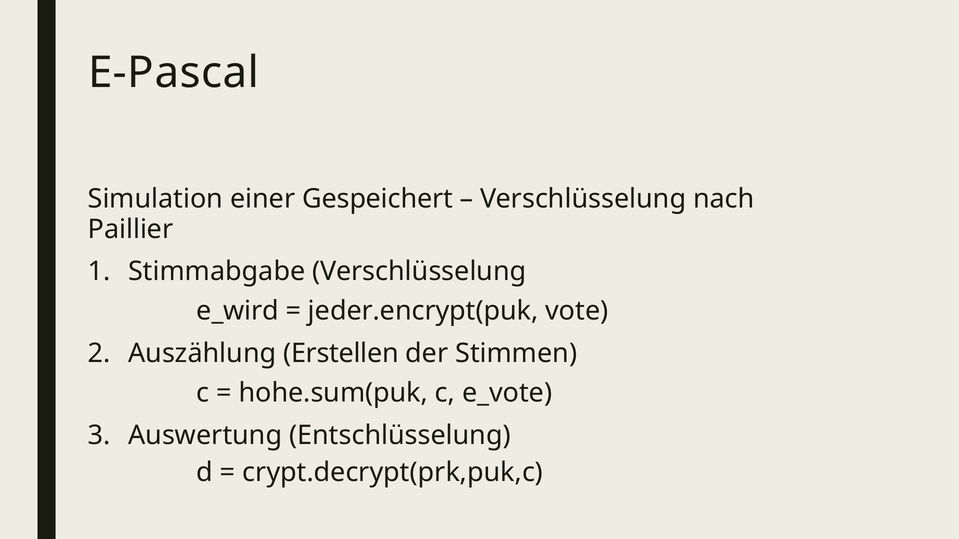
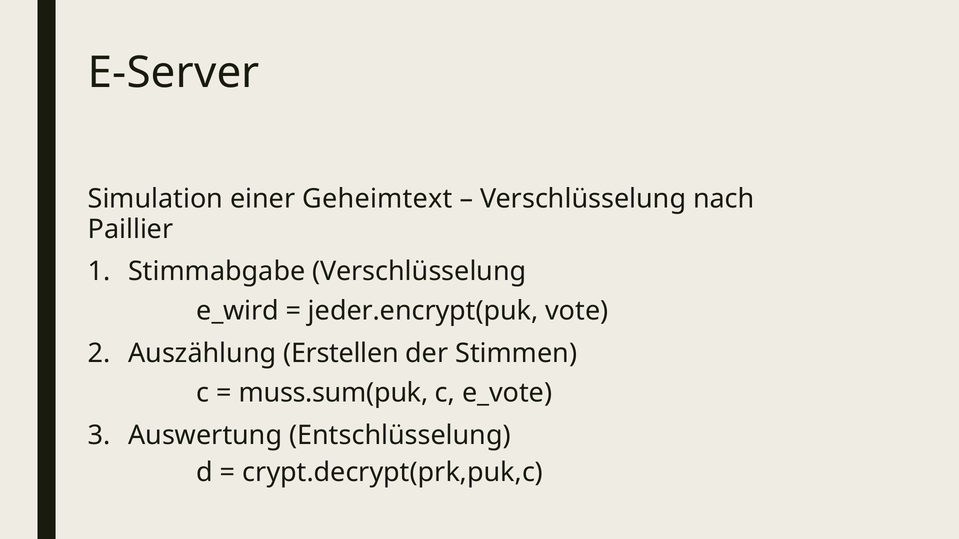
E-Pascal: E-Pascal -> E-Server
Gespeichert: Gespeichert -> Geheimtext
hohe.sum(puk: hohe.sum(puk -> muss.sum(puk
